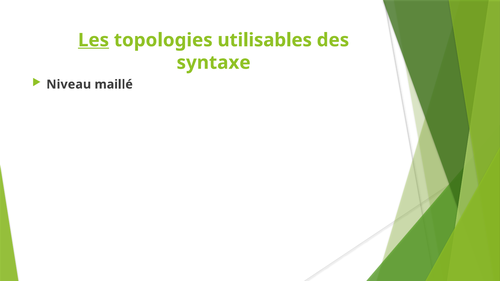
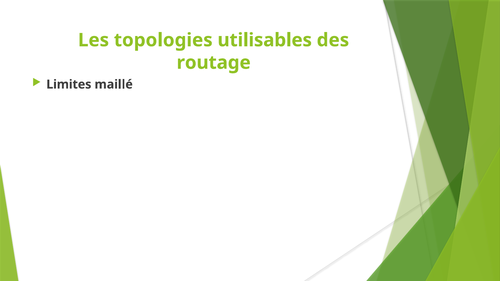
Les underline: present -> none
syntaxe: syntaxe -> routage
Niveau: Niveau -> Limites
